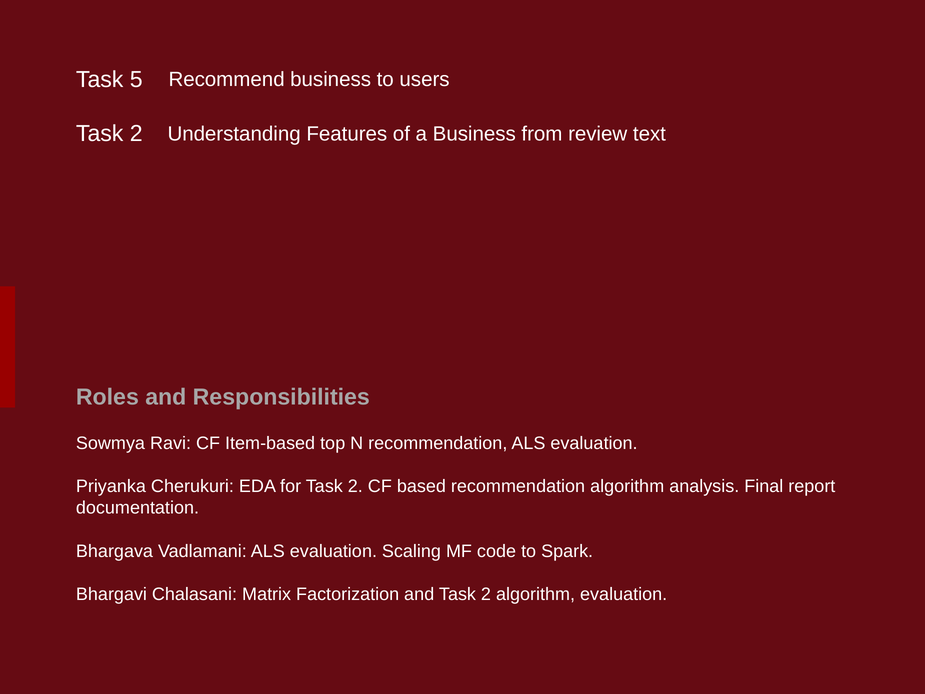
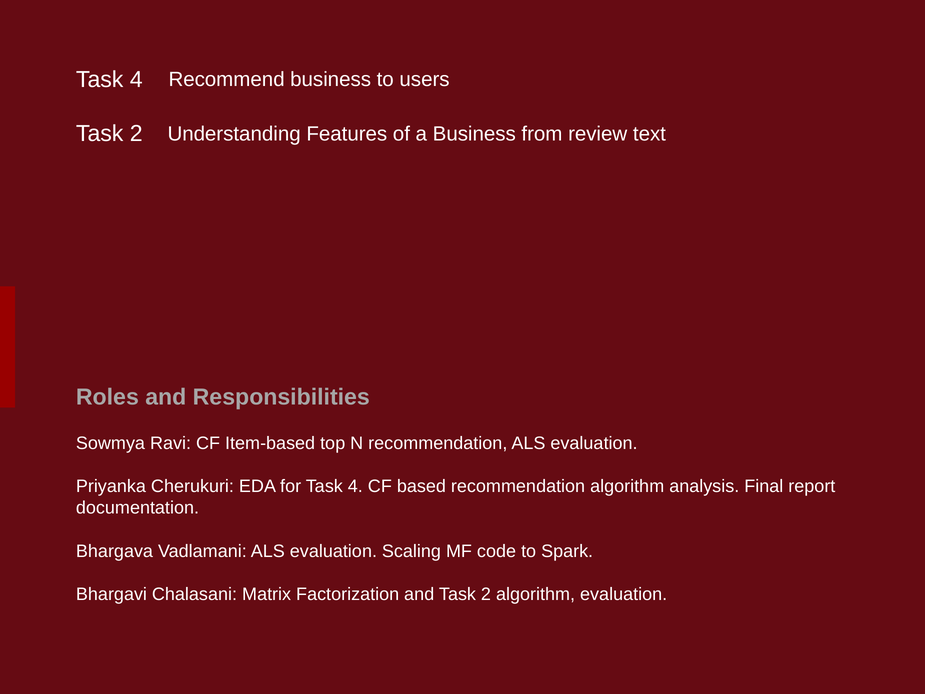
5 at (136, 79): 5 -> 4
for Task 2: 2 -> 4
